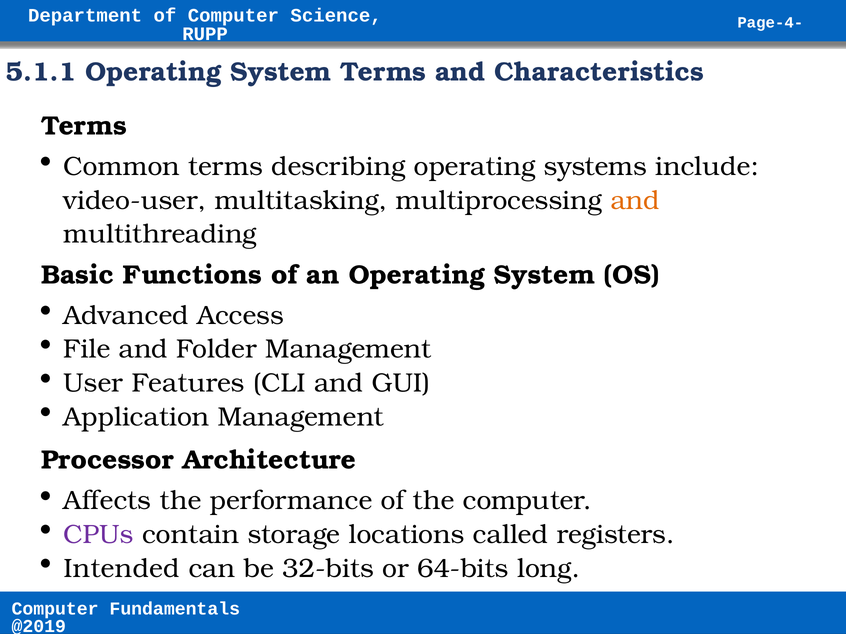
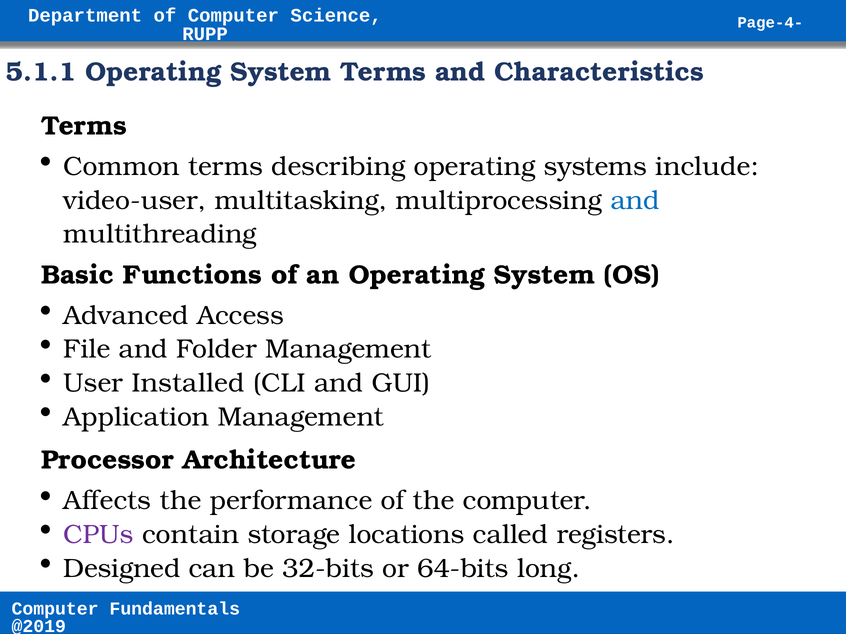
and at (635, 201) colour: orange -> blue
Features: Features -> Installed
Intended: Intended -> Designed
